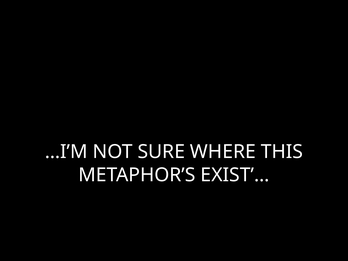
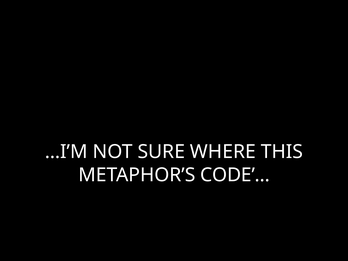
EXIST’…: EXIST’… -> CODE’…
